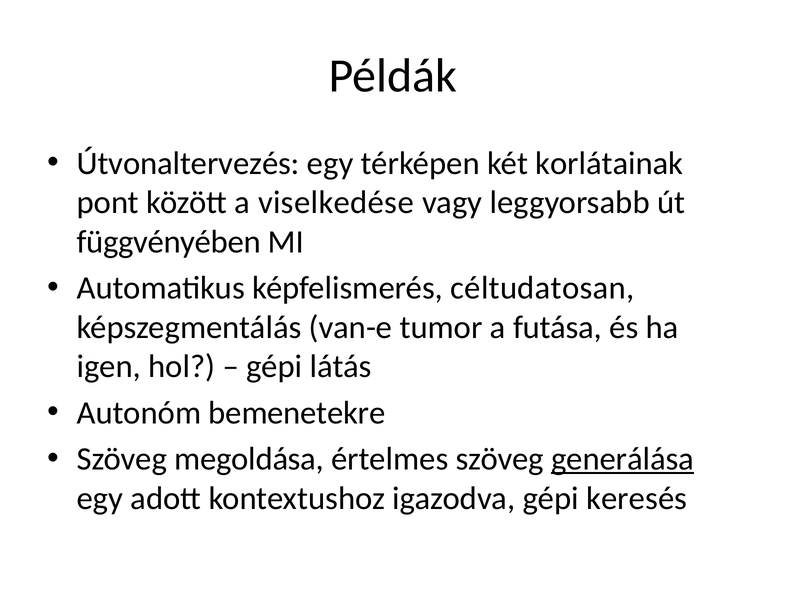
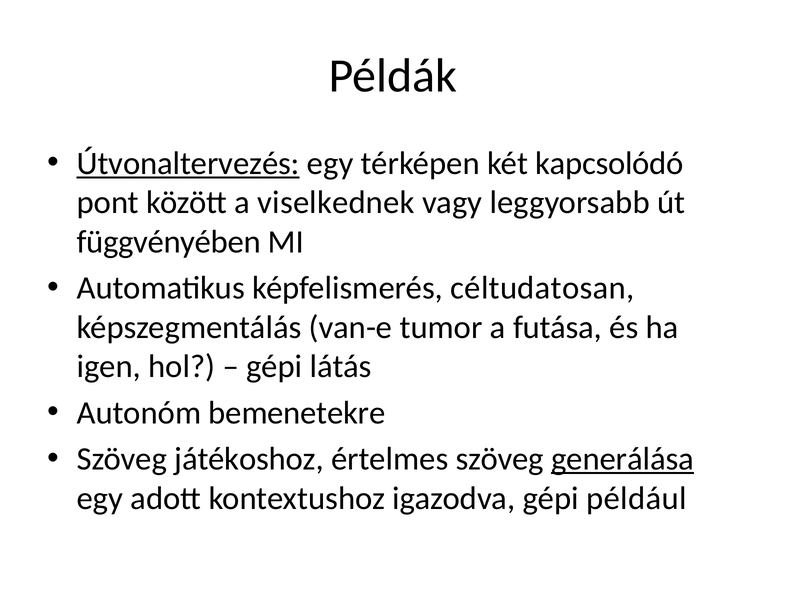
Útvonaltervezés underline: none -> present
korlátainak: korlátainak -> kapcsolódó
viselkedése: viselkedése -> viselkednek
megoldása: megoldása -> játékoshoz
keresés: keresés -> például
